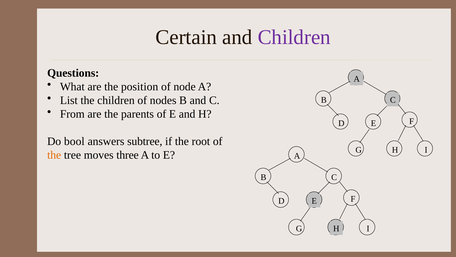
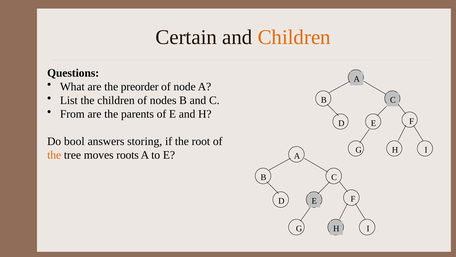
Children at (294, 37) colour: purple -> orange
position: position -> preorder
subtree: subtree -> storing
three: three -> roots
